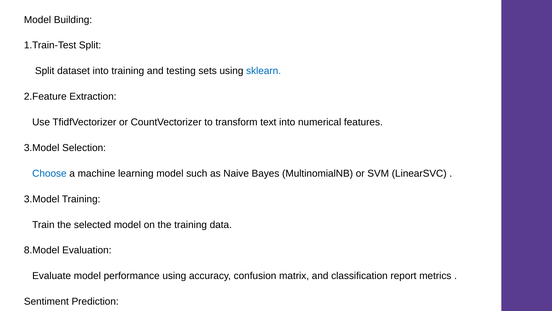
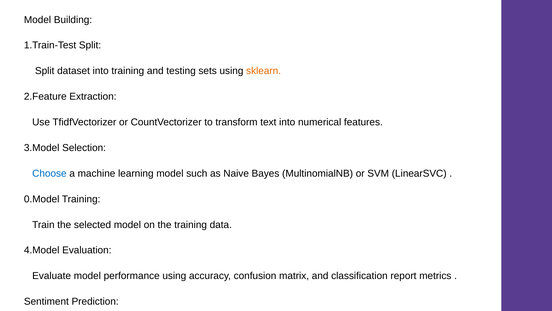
sklearn colour: blue -> orange
3.Model at (42, 199): 3.Model -> 0.Model
8.Model: 8.Model -> 4.Model
